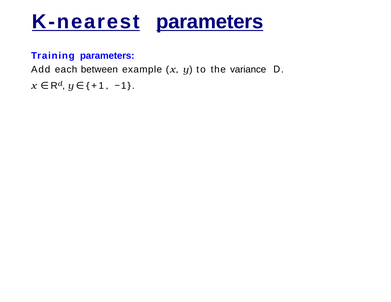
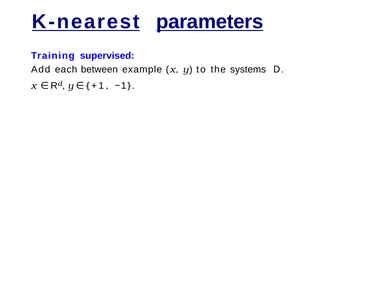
Training parameters: parameters -> supervised
variance: variance -> systems
